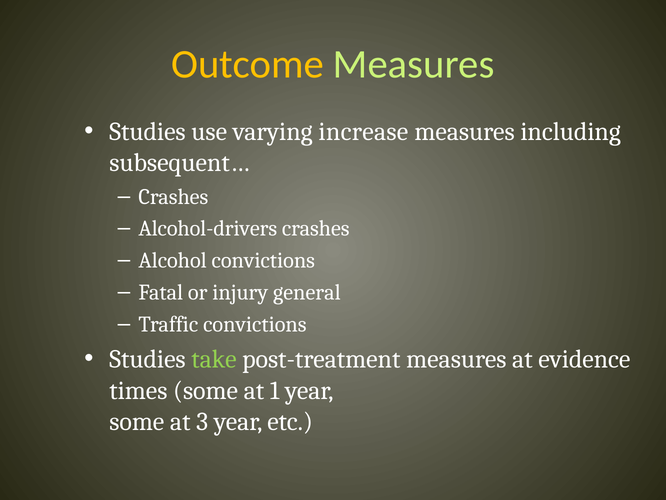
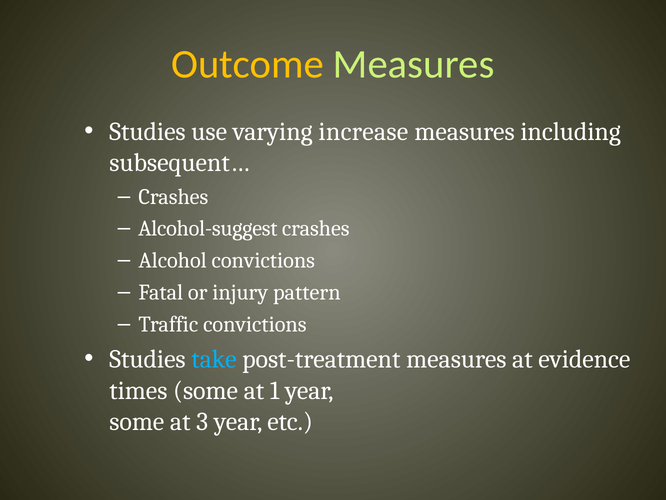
Alcohol-drivers: Alcohol-drivers -> Alcohol-suggest
general: general -> pattern
take colour: light green -> light blue
